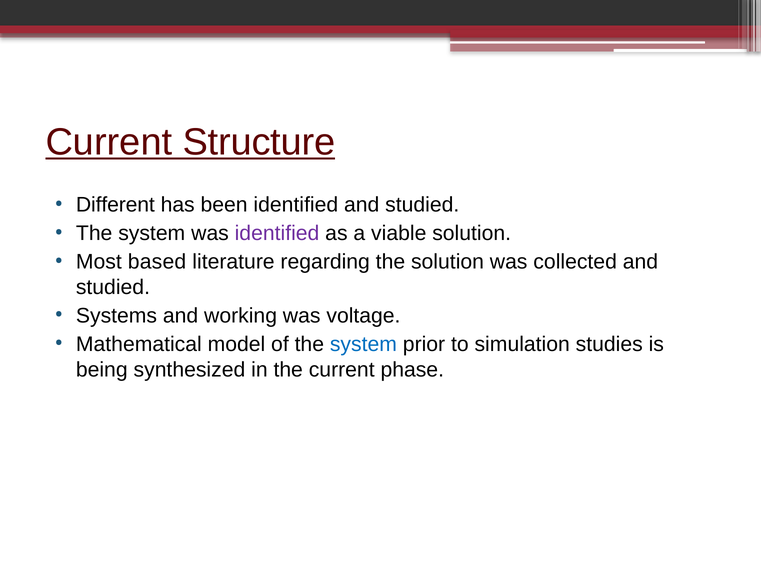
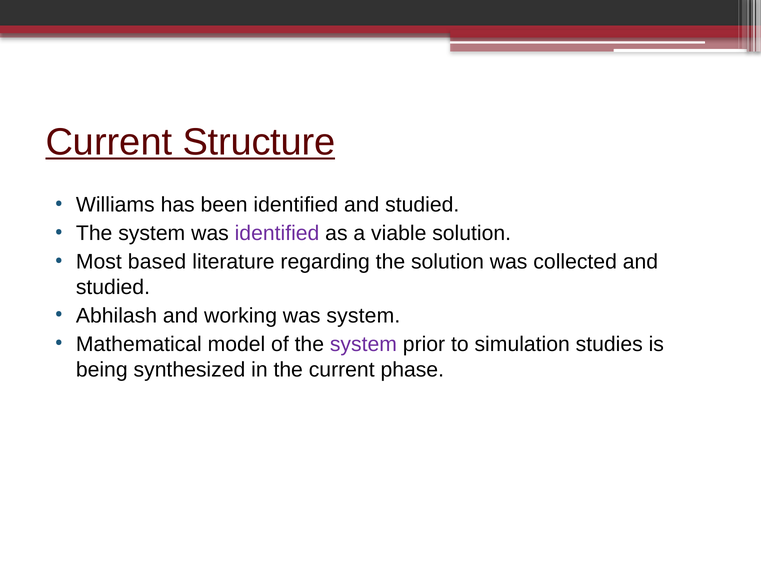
Different: Different -> Williams
Systems: Systems -> Abhilash
was voltage: voltage -> system
system at (363, 345) colour: blue -> purple
